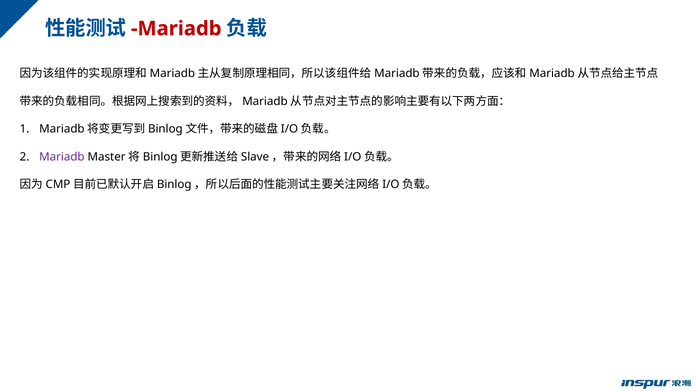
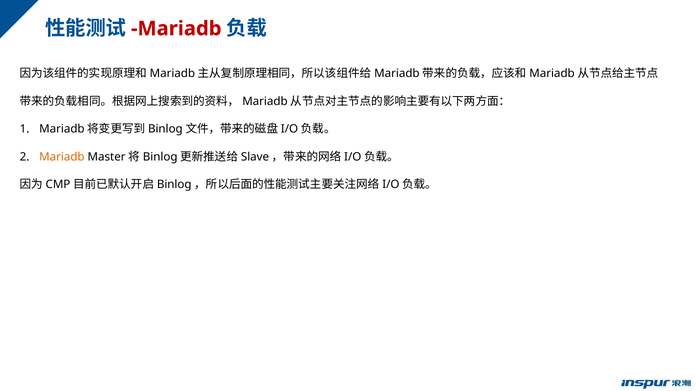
Mariadb at (62, 157) colour: purple -> orange
